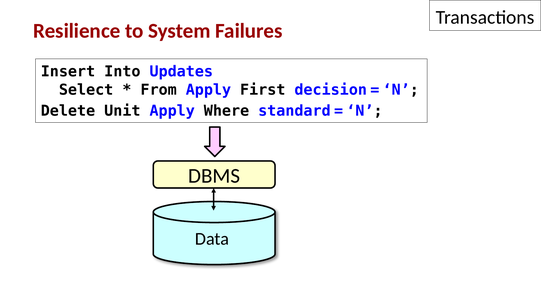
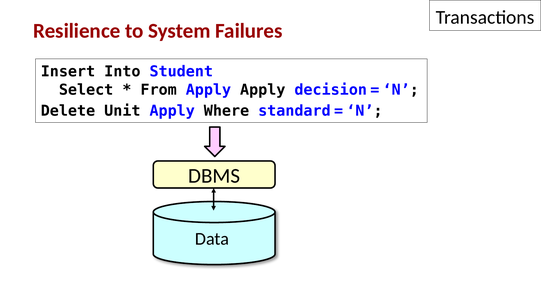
Updates: Updates -> Student
Apply First: First -> Apply
